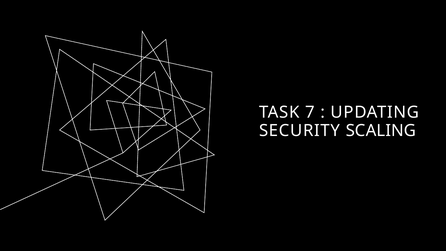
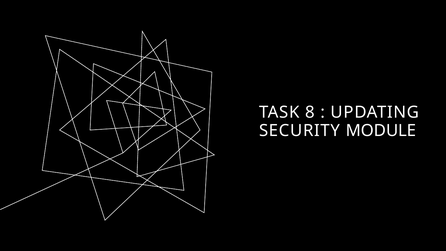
7: 7 -> 8
SCALING: SCALING -> MODULE
